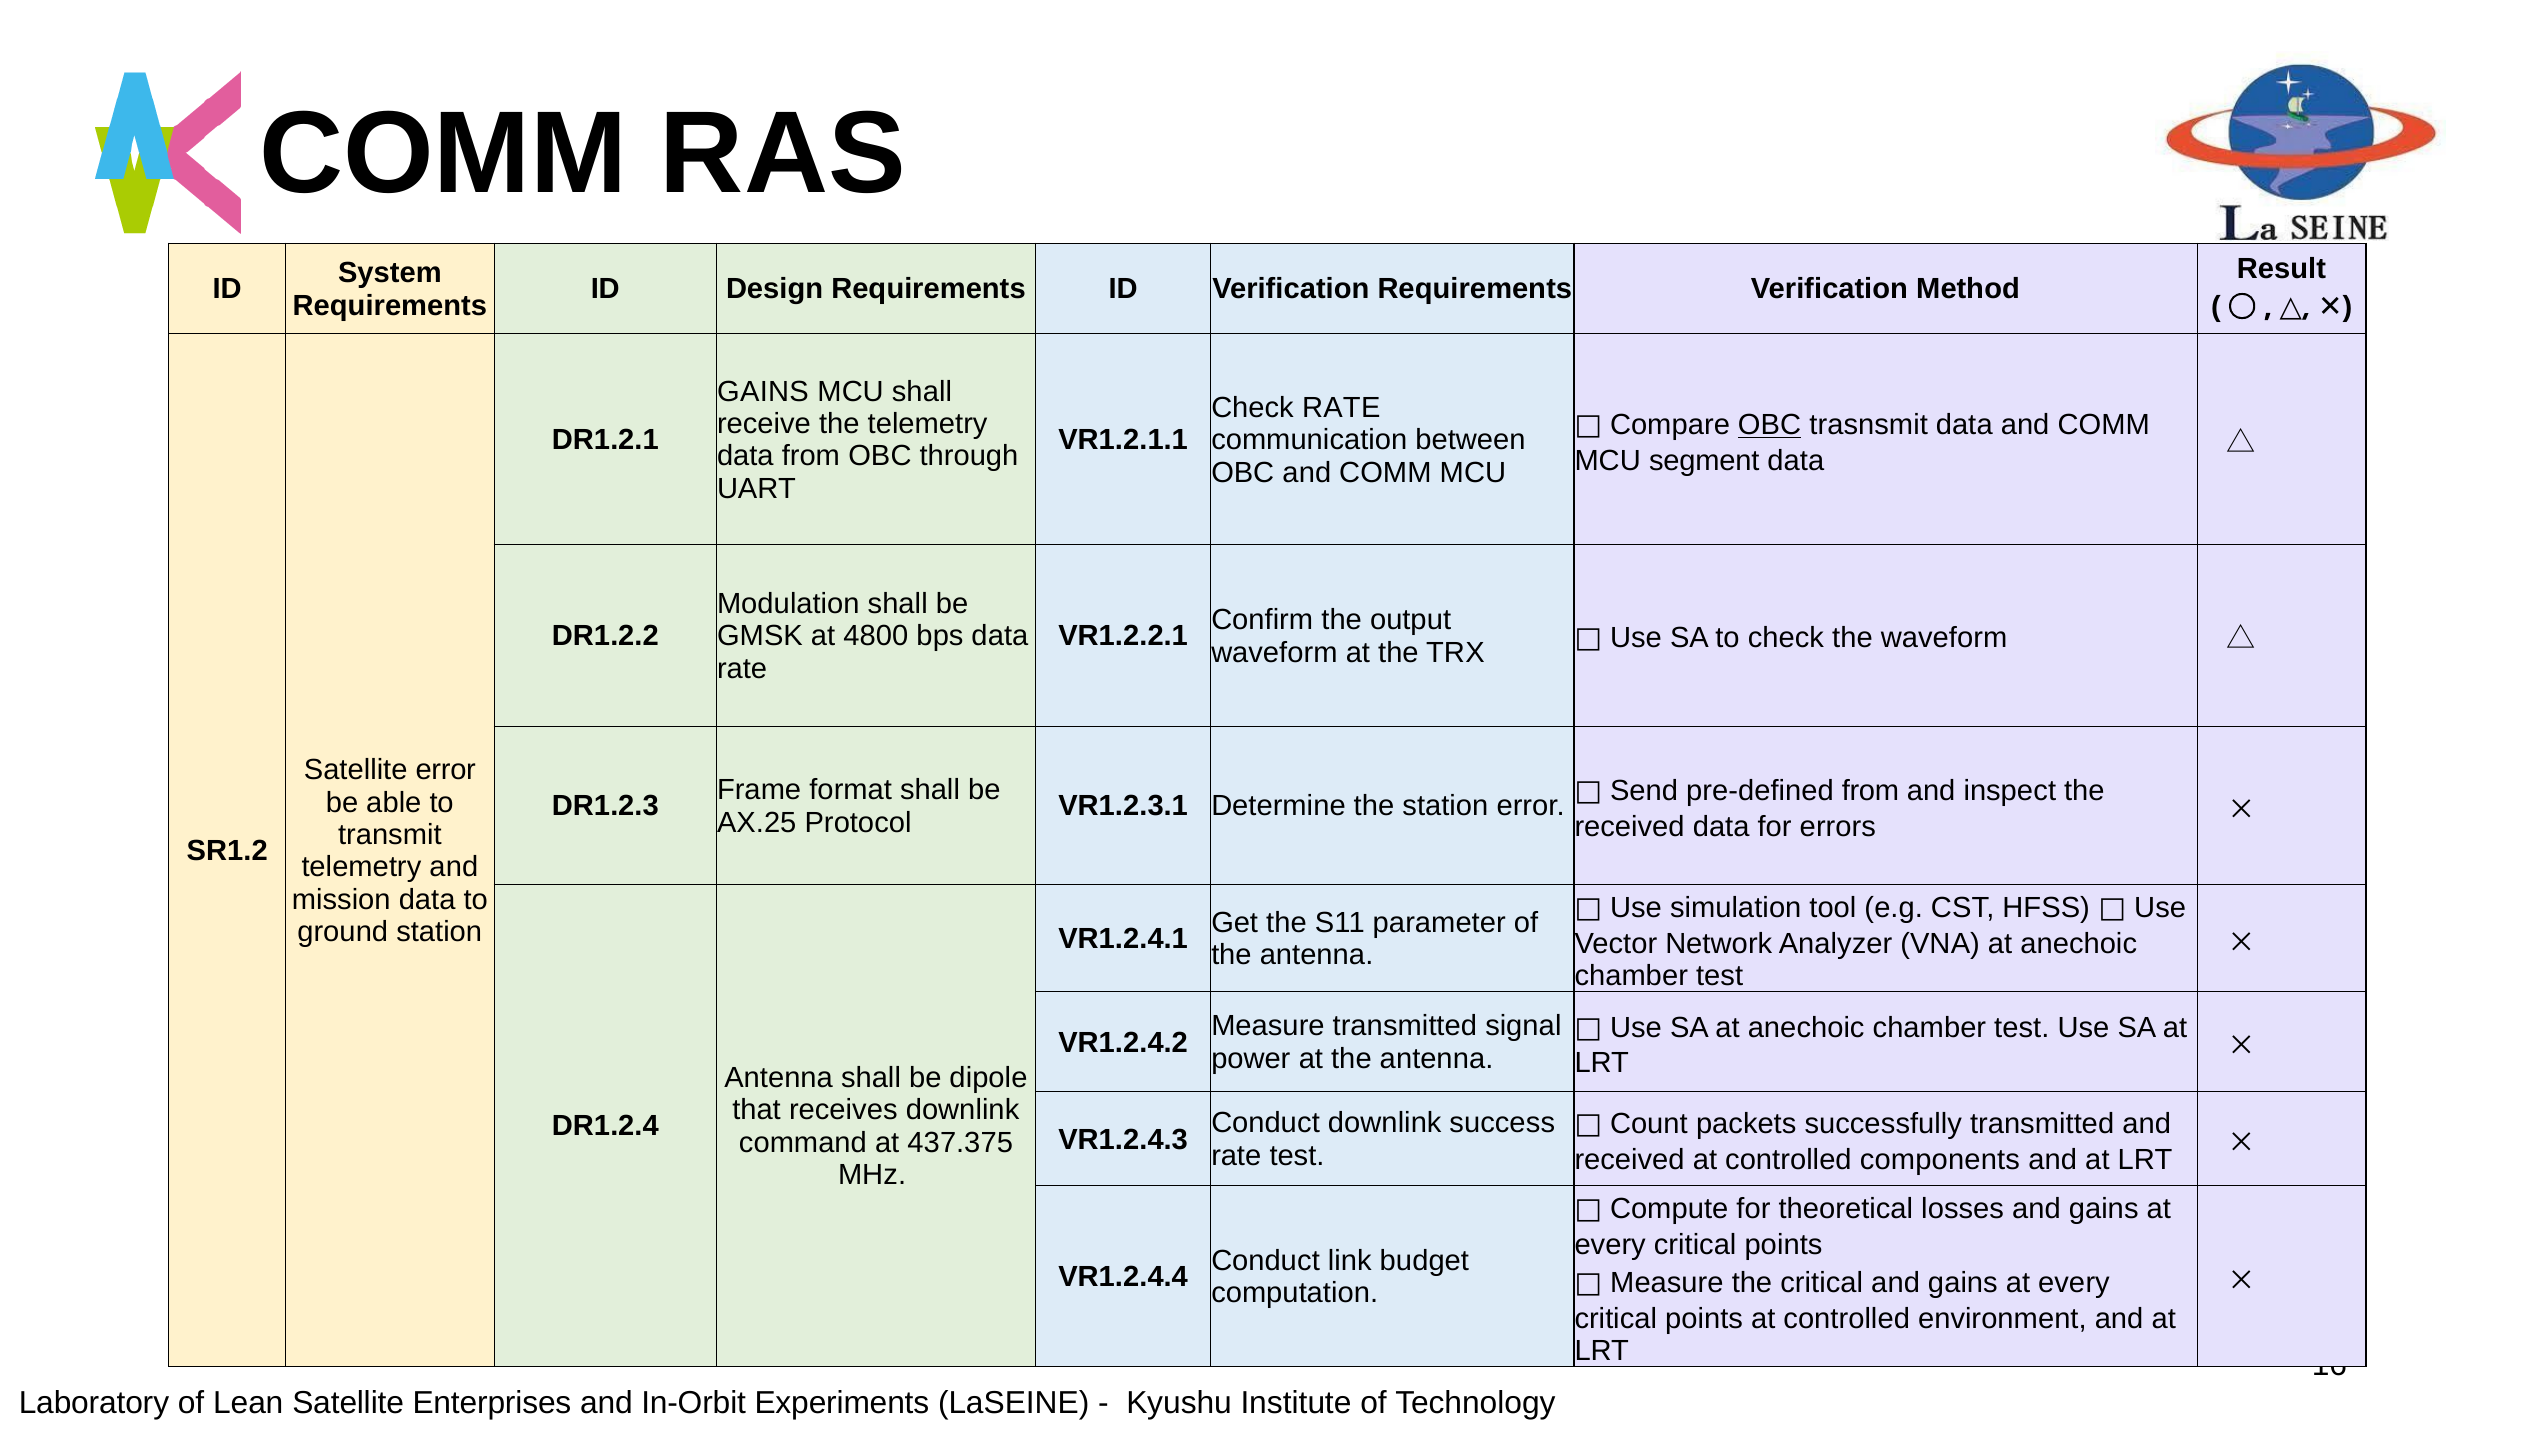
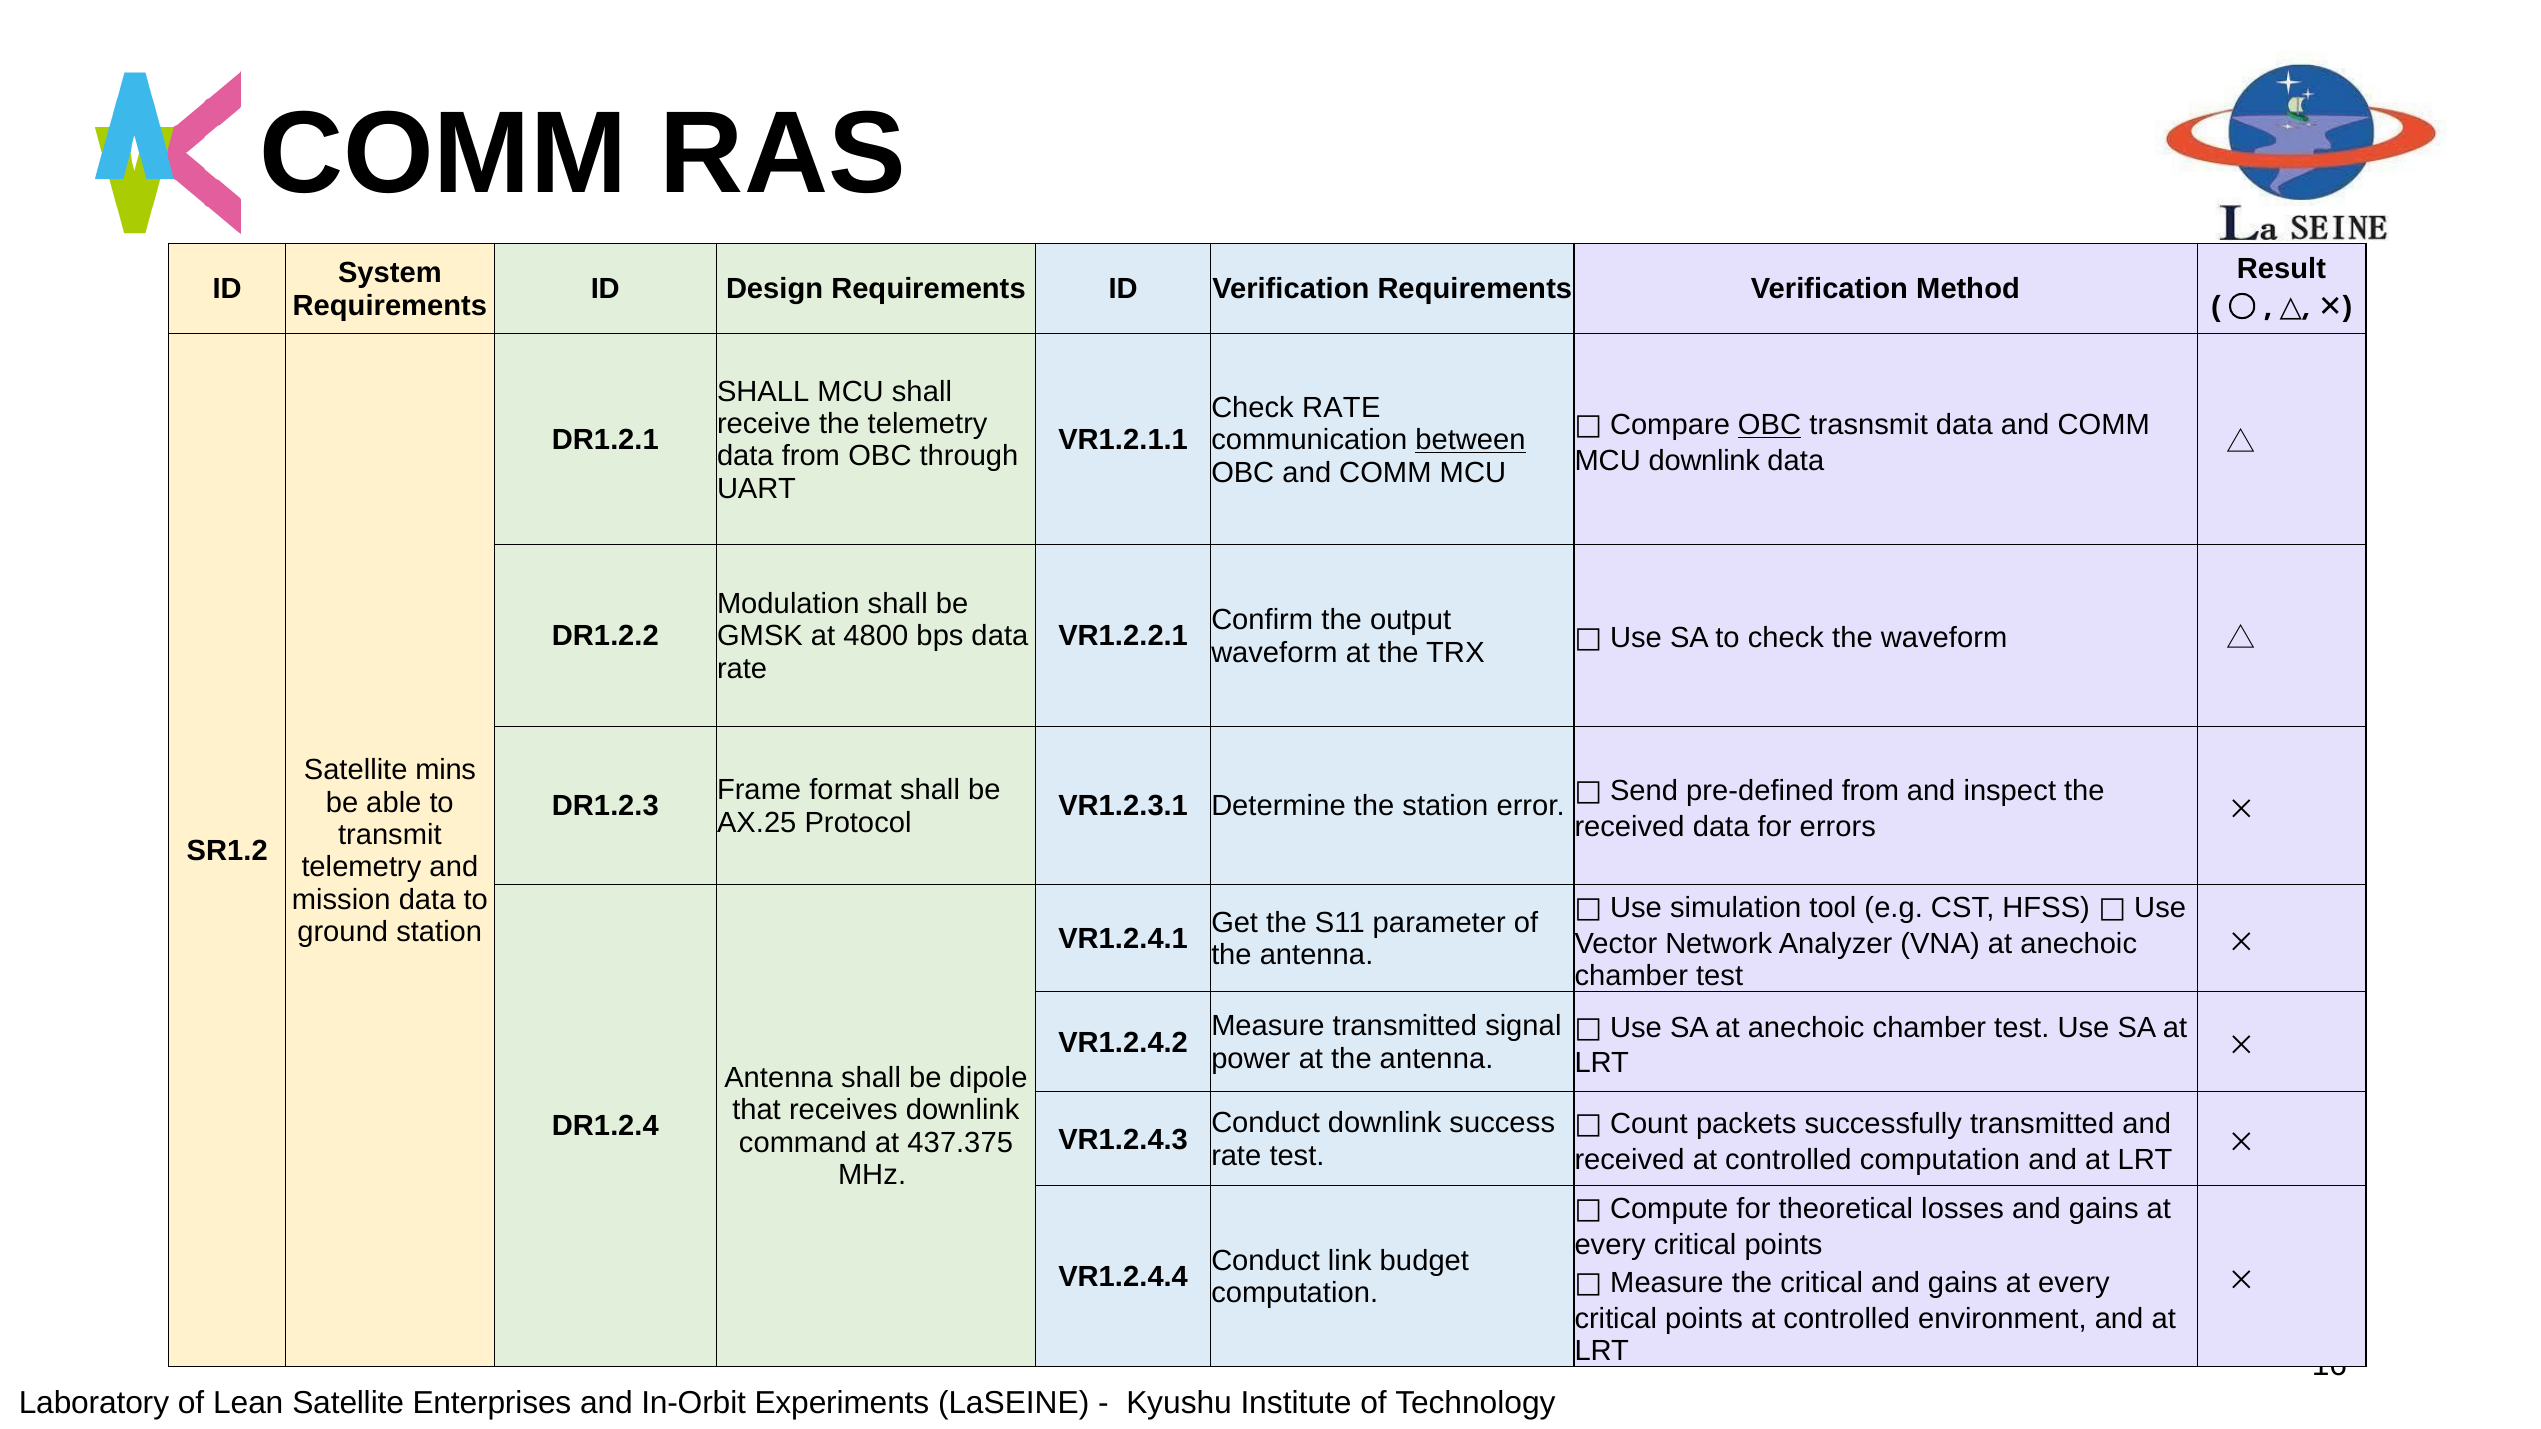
GAINS at (763, 391): GAINS -> SHALL
between underline: none -> present
MCU segment: segment -> downlink
Satellite error: error -> mins
controlled components: components -> computation
